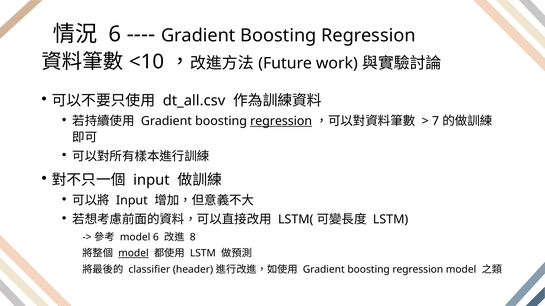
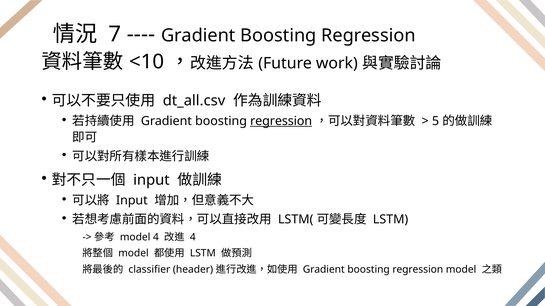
6 at (115, 34): 6 -> 7
7: 7 -> 5
model 6: 6 -> 4
8 at (193, 237): 8 -> 4
model at (133, 254) underline: present -> none
